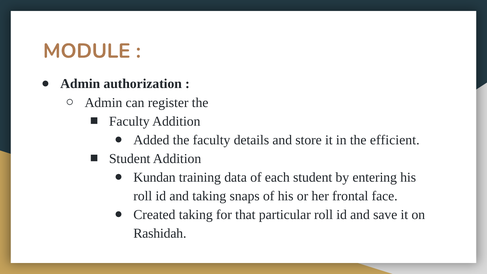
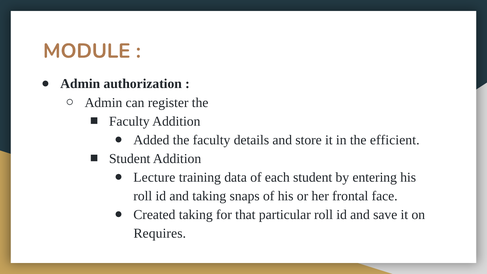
Kundan: Kundan -> Lecture
Rashidah: Rashidah -> Requires
